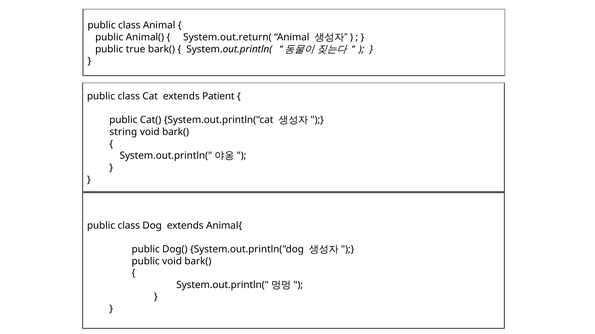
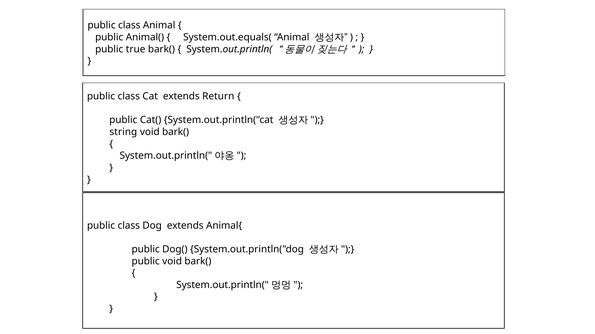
System.out.return(: System.out.return( -> System.out.equals(
Patient: Patient -> Return
